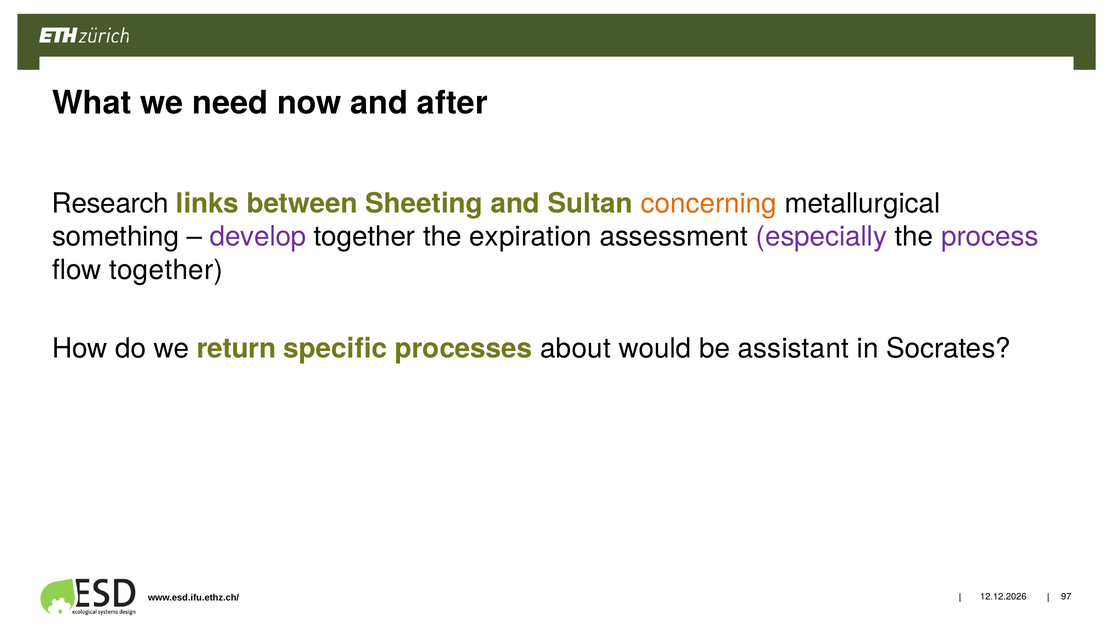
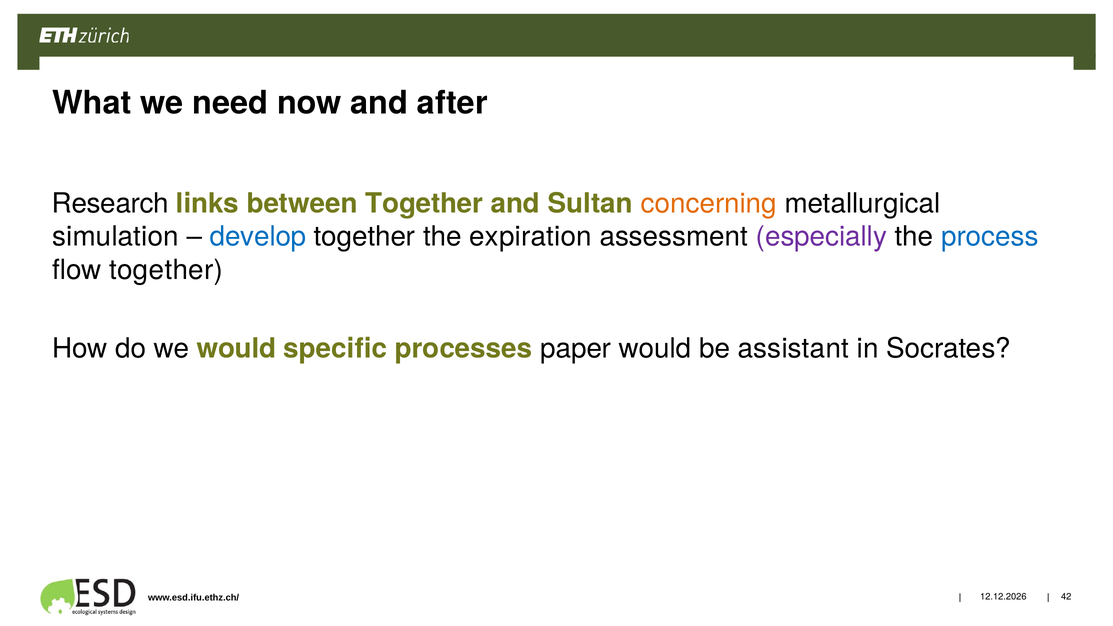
between Sheeting: Sheeting -> Together
something: something -> simulation
develop colour: purple -> blue
process colour: purple -> blue
we return: return -> would
about: about -> paper
97: 97 -> 42
